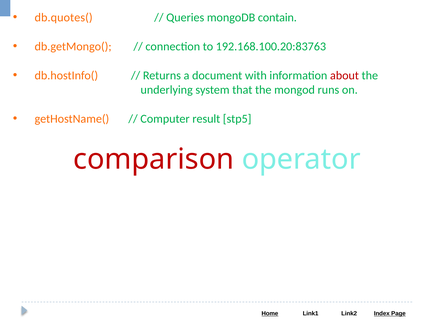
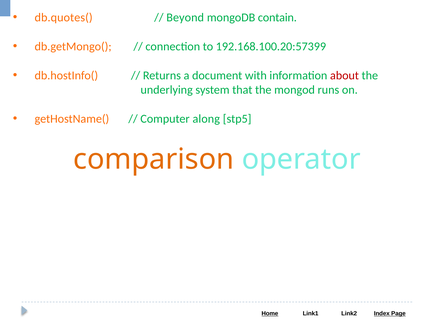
Queries: Queries -> Beyond
192.168.100.20:83763: 192.168.100.20:83763 -> 192.168.100.20:57399
result: result -> along
comparison colour: red -> orange
